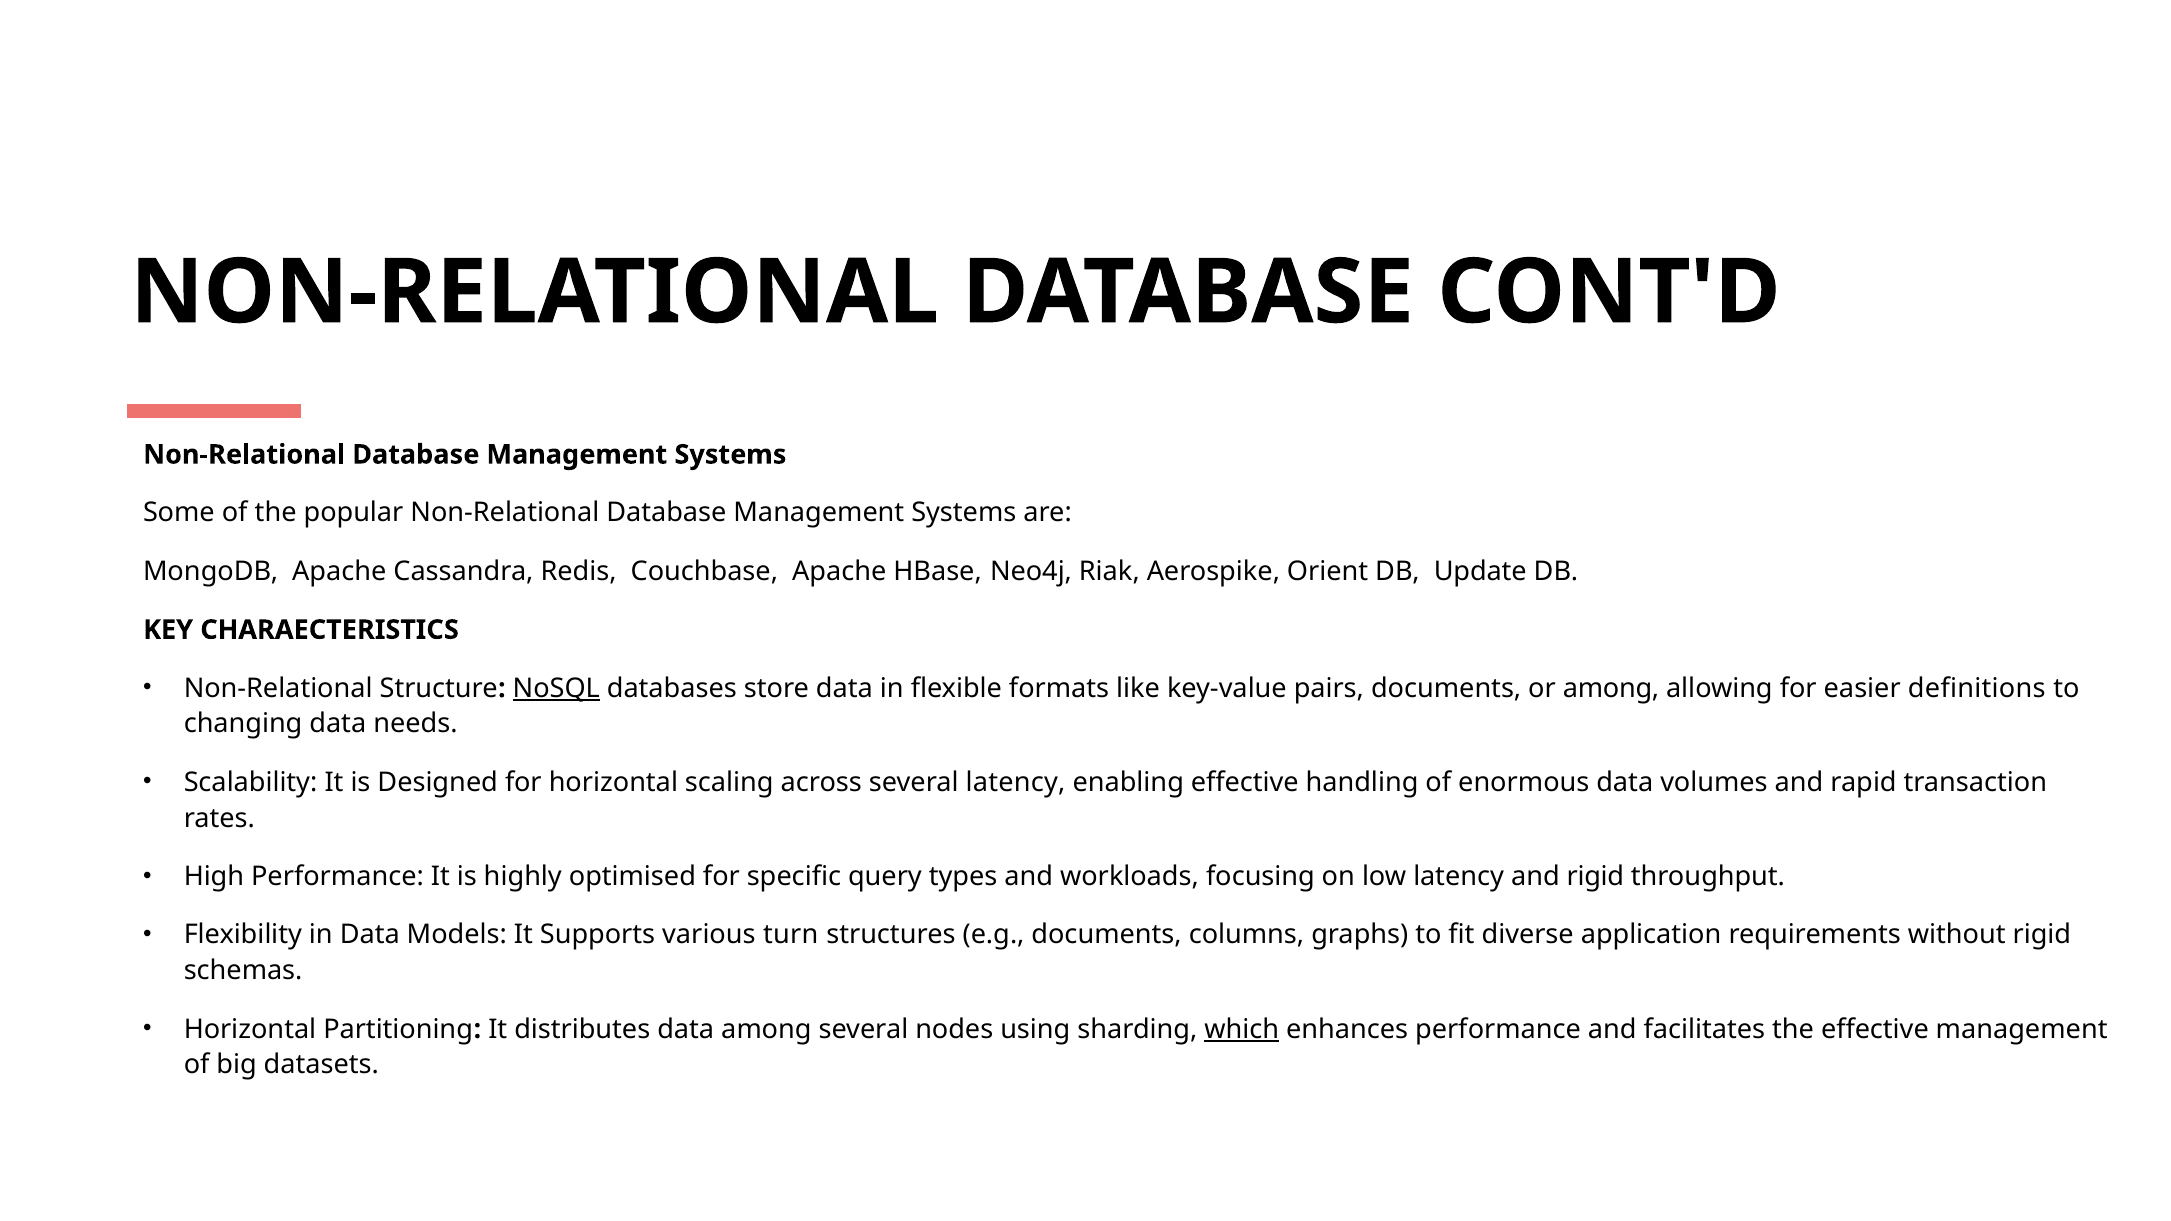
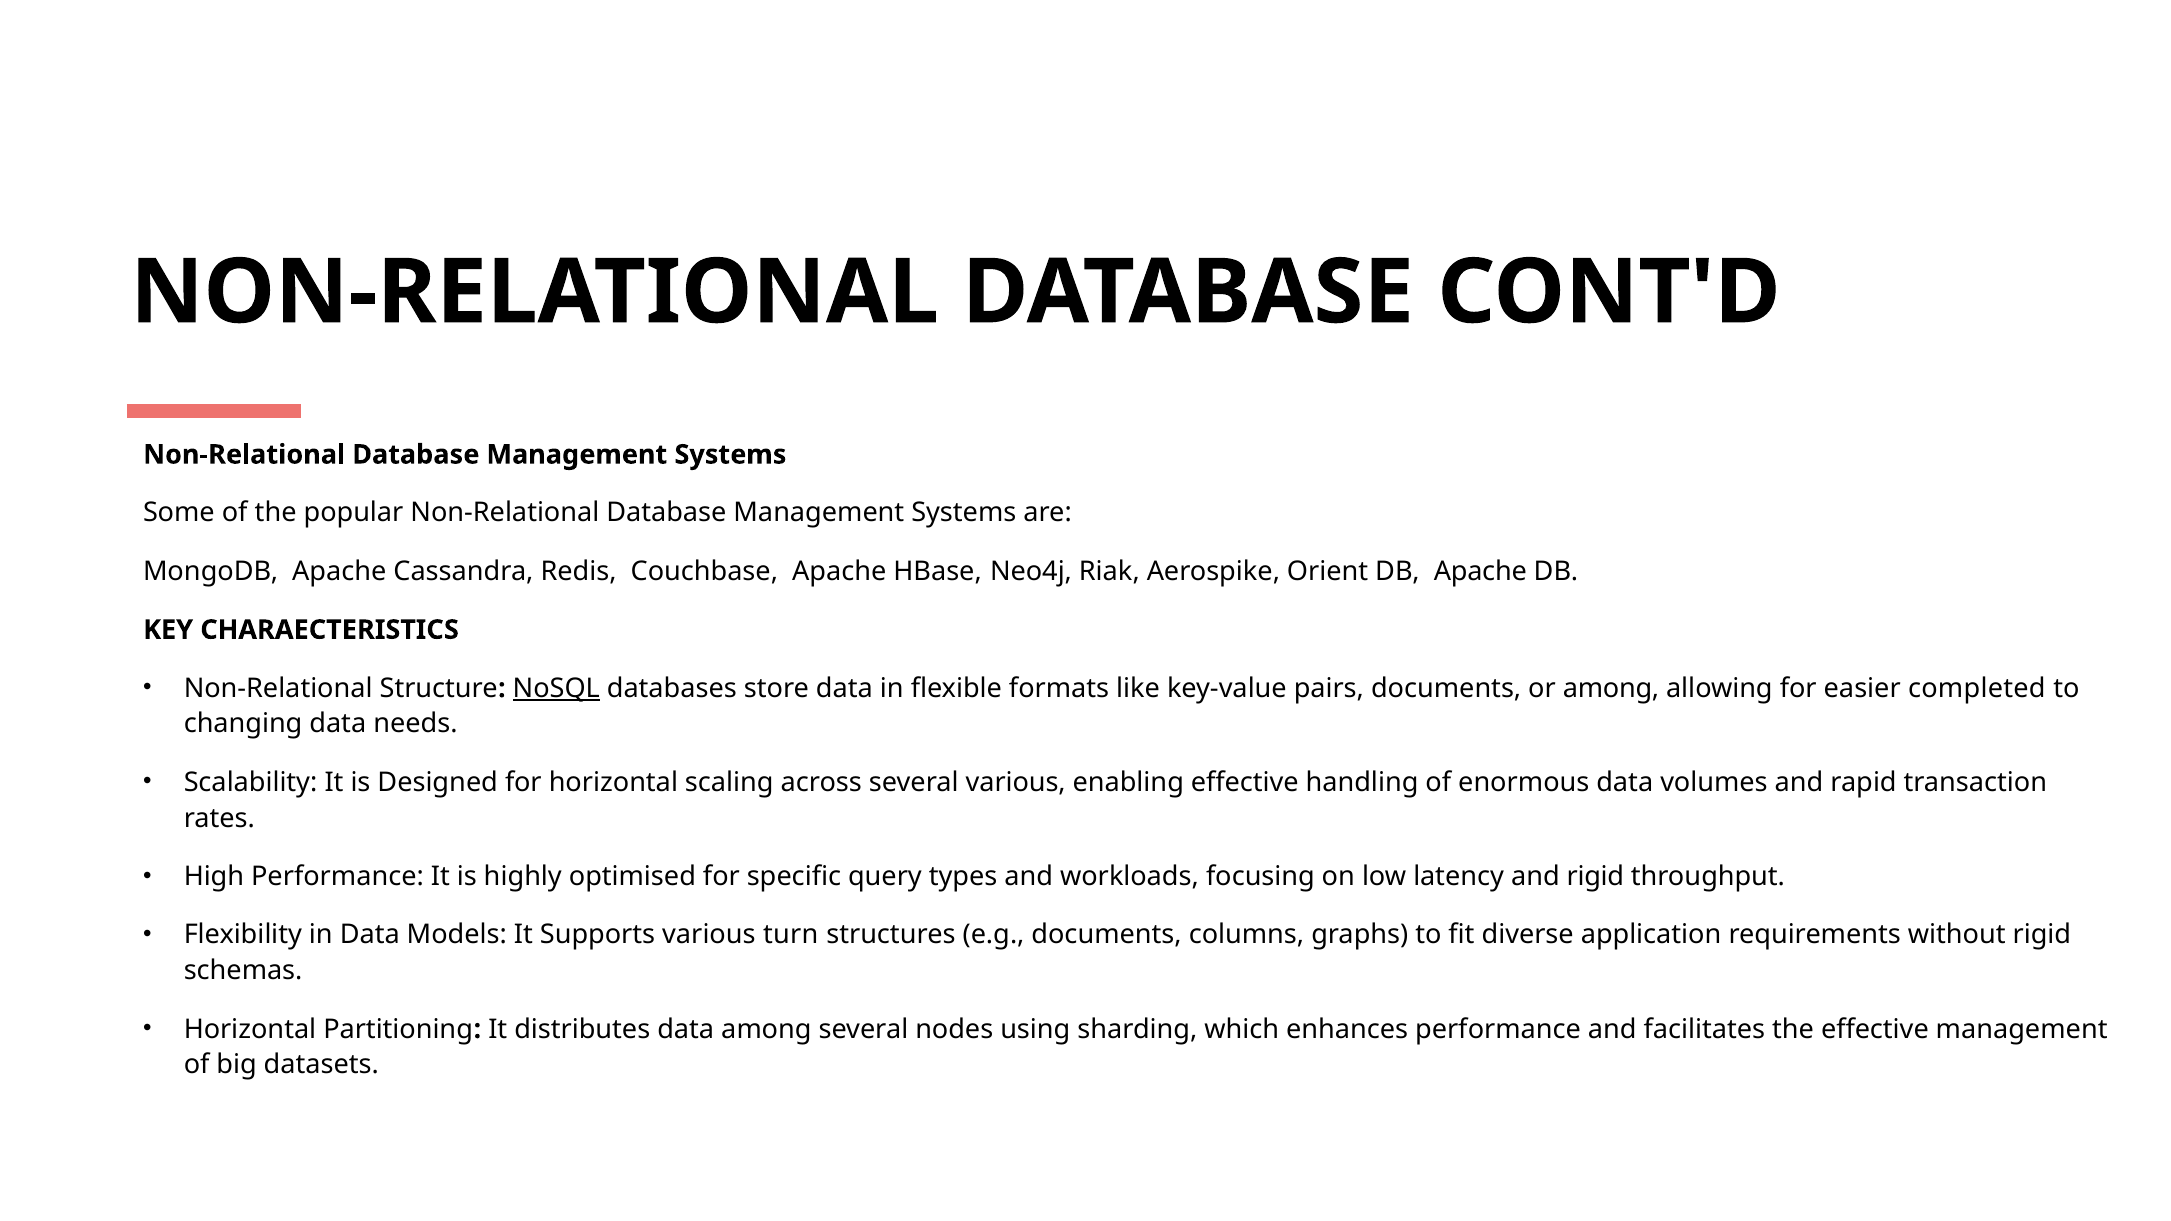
DB Update: Update -> Apache
definitions: definitions -> completed
several latency: latency -> various
which underline: present -> none
